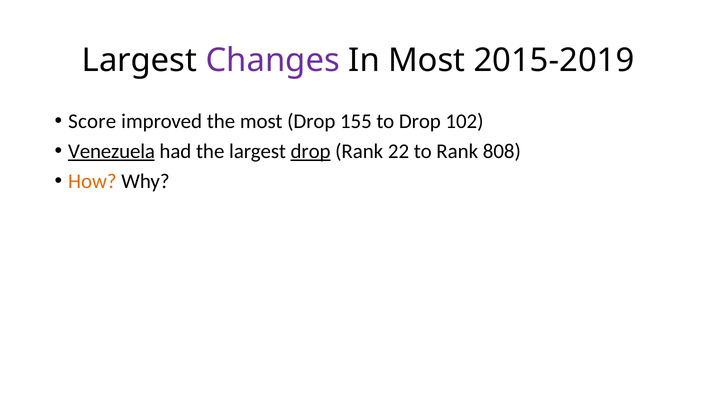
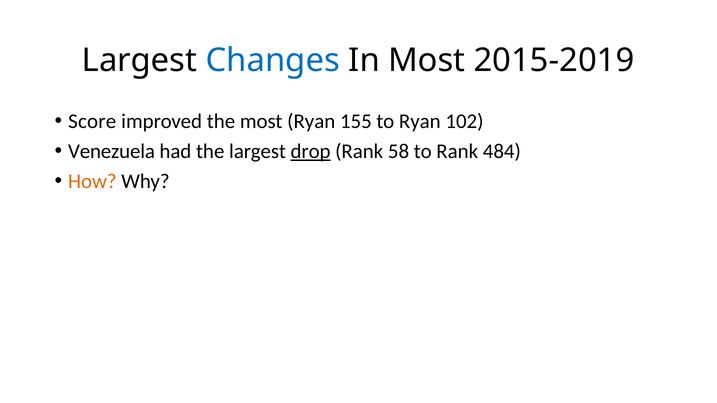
Changes colour: purple -> blue
most Drop: Drop -> Ryan
to Drop: Drop -> Ryan
Venezuela underline: present -> none
22: 22 -> 58
808: 808 -> 484
